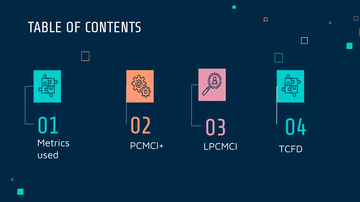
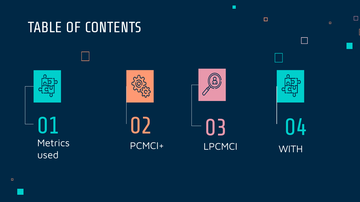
TCFD: TCFD -> WITH
